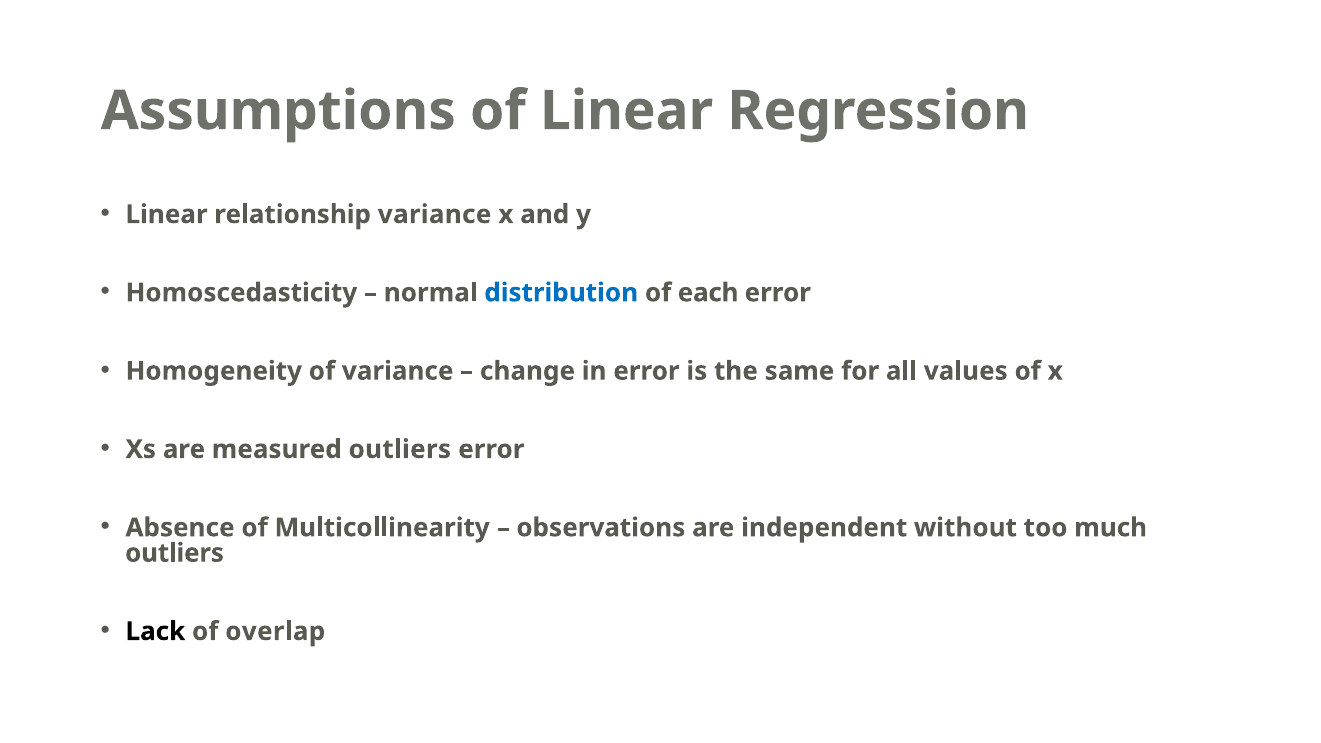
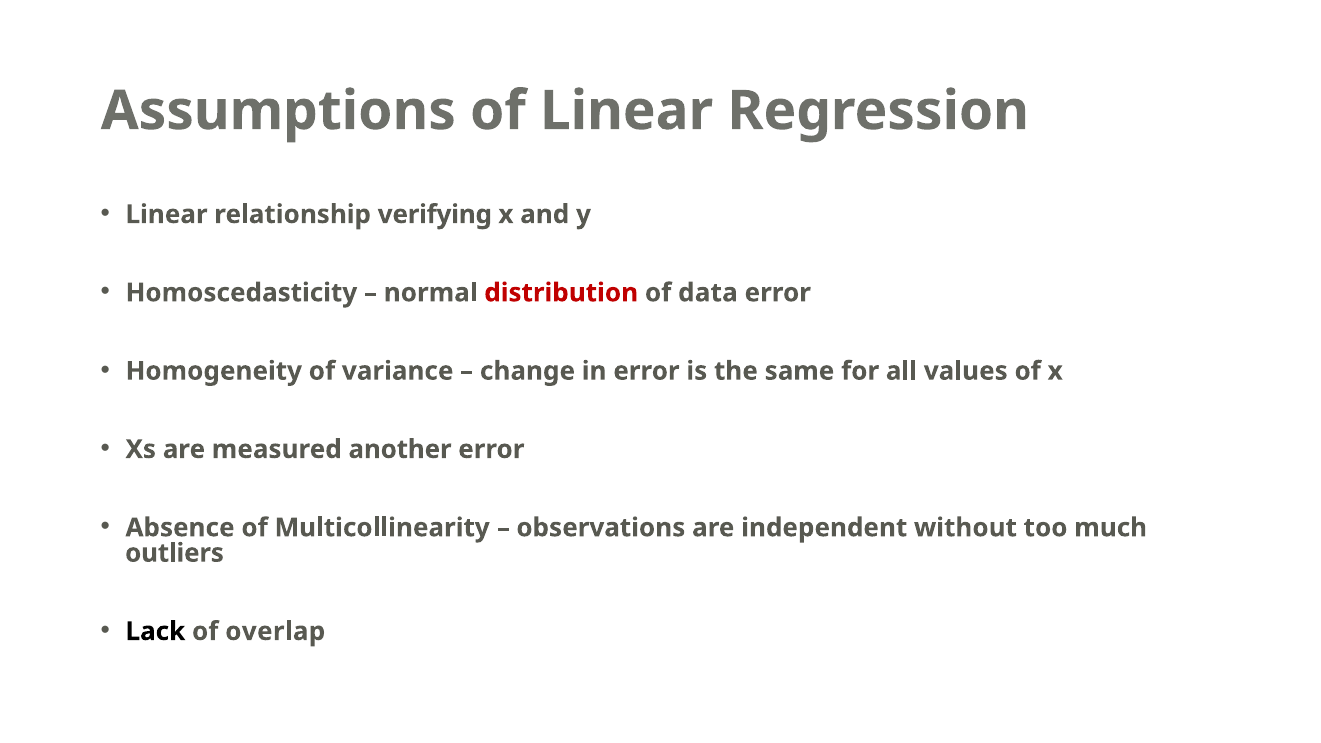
relationship variance: variance -> verifying
distribution colour: blue -> red
each: each -> data
measured outliers: outliers -> another
